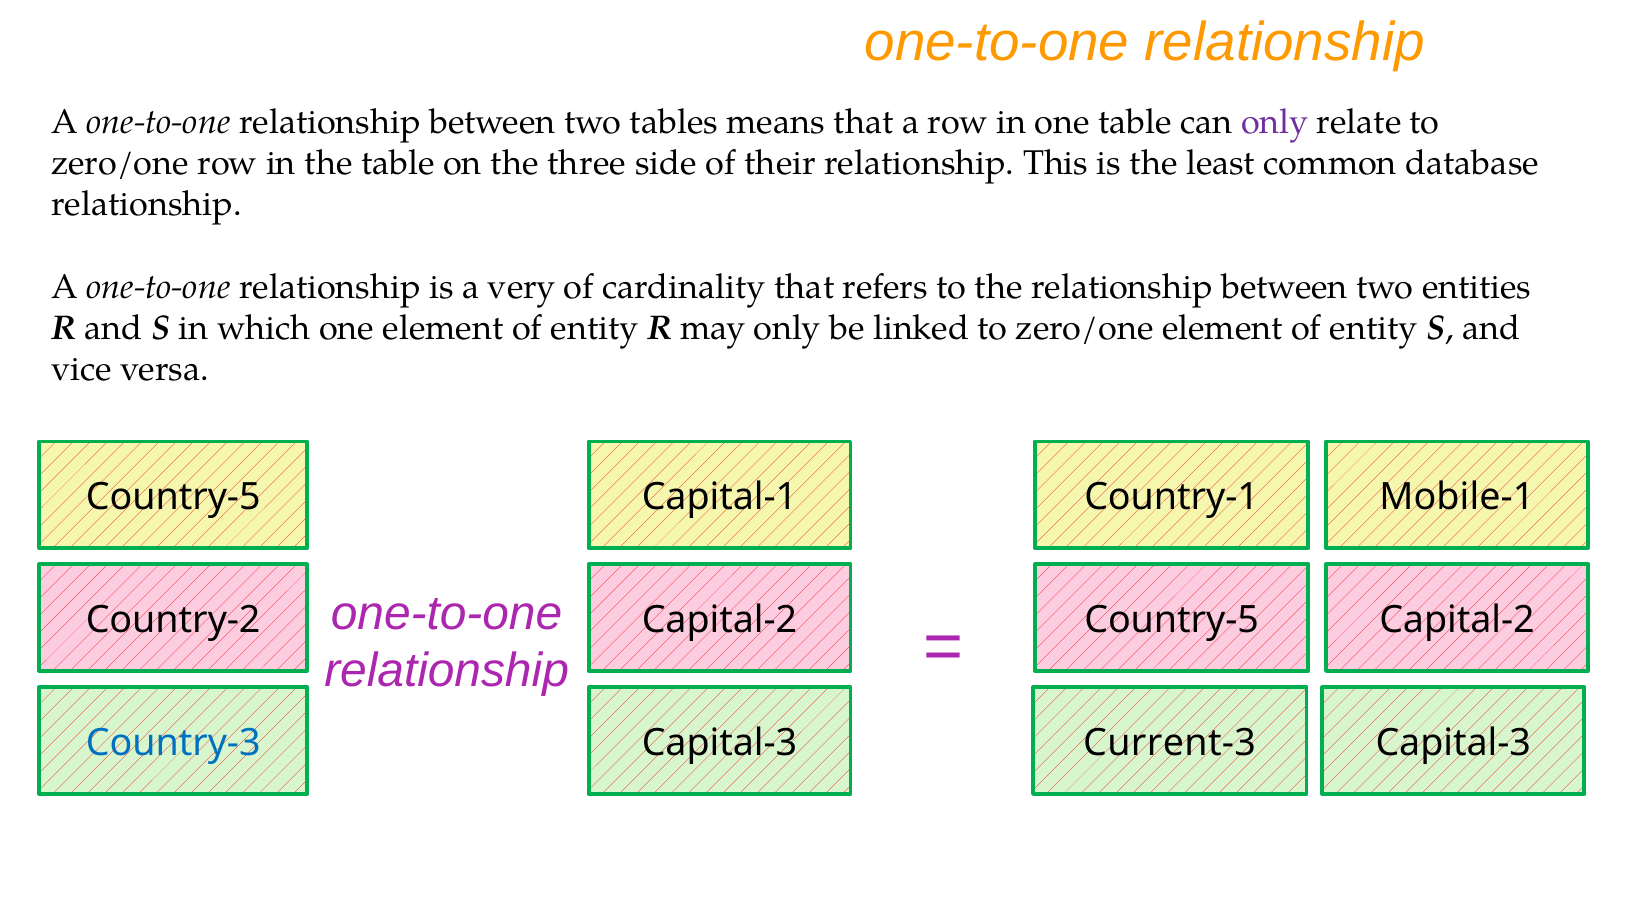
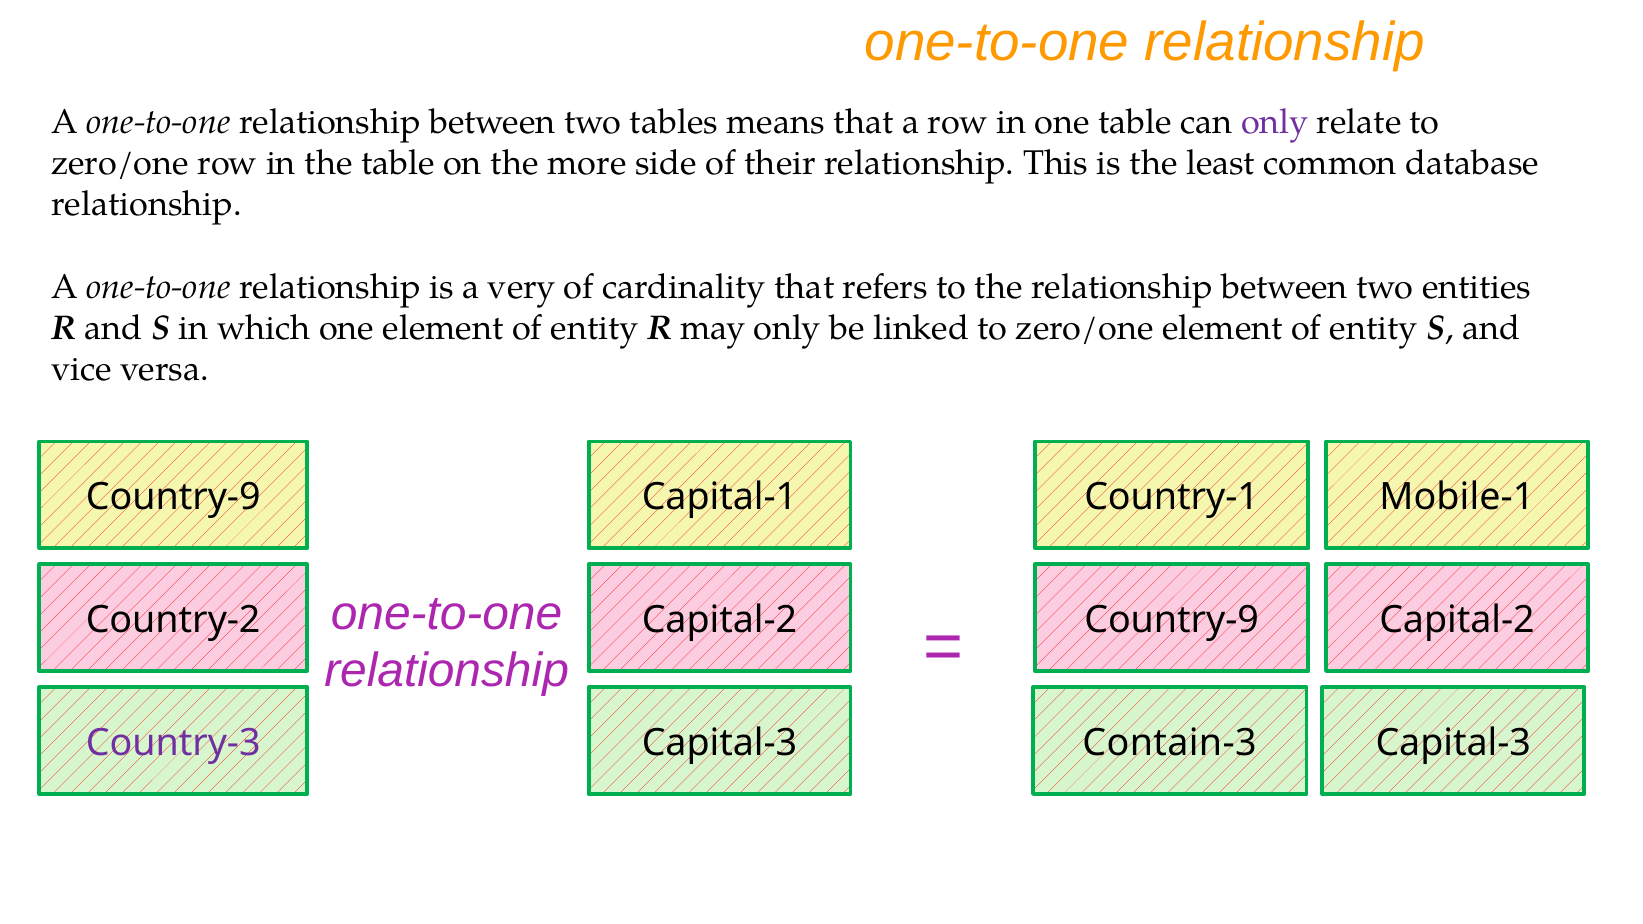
three: three -> more
Country-5 at (173, 498): Country-5 -> Country-9
Capital-2 Country-5: Country-5 -> Country-9
Country-3 colour: blue -> purple
Current-3: Current-3 -> Contain-3
